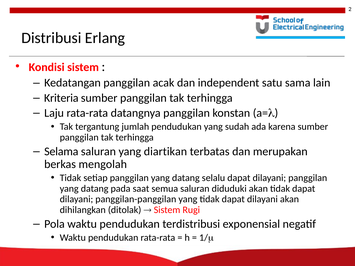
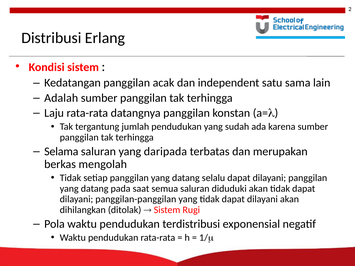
Kriteria: Kriteria -> Adalah
diartikan: diartikan -> daripada
